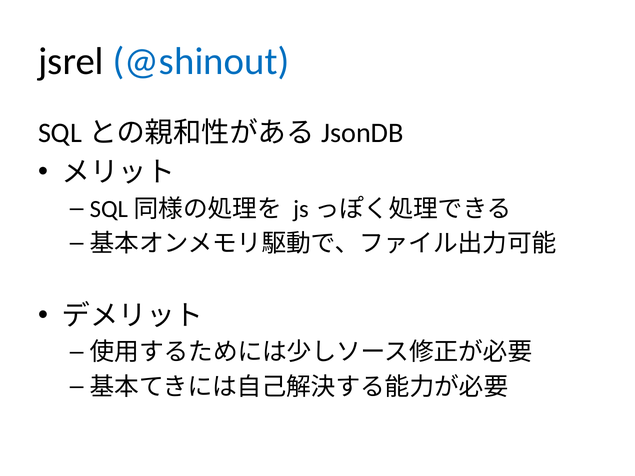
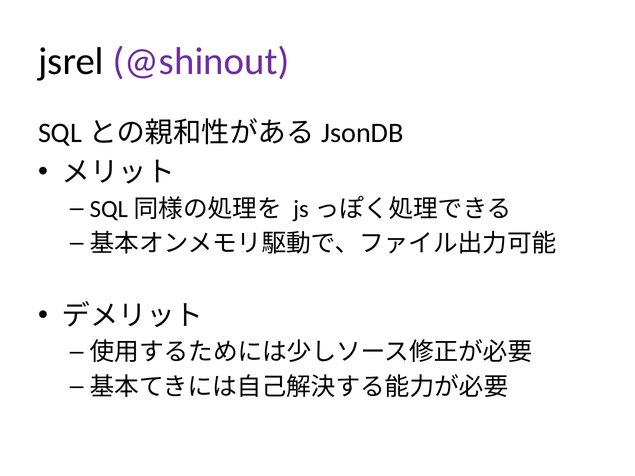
@shinout colour: blue -> purple
